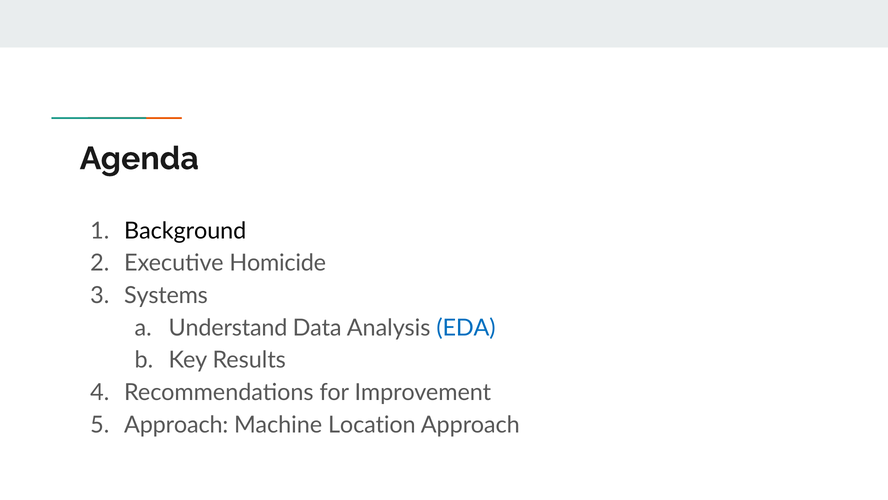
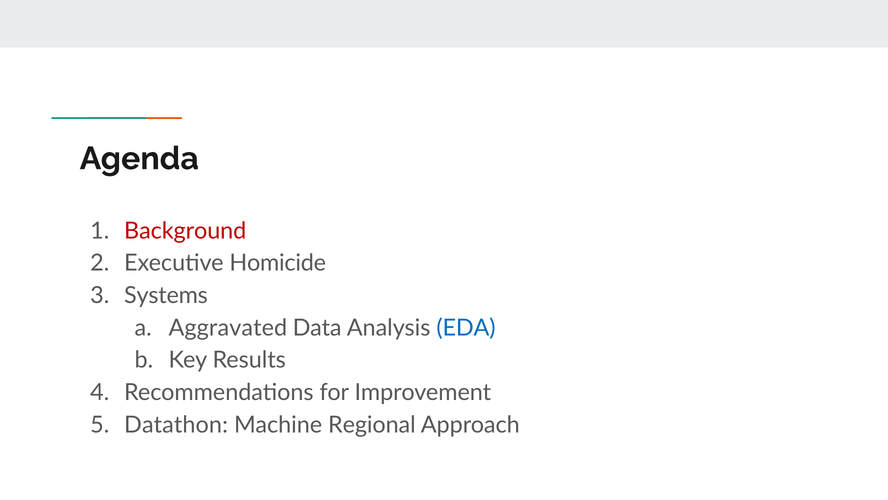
Background colour: black -> red
Understand: Understand -> Aggravated
Approach at (176, 424): Approach -> Datathon
Location: Location -> Regional
